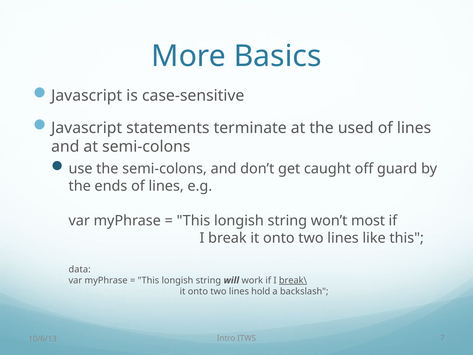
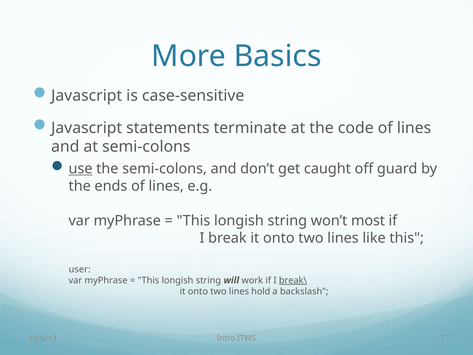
used: used -> code
use underline: none -> present
data: data -> user
